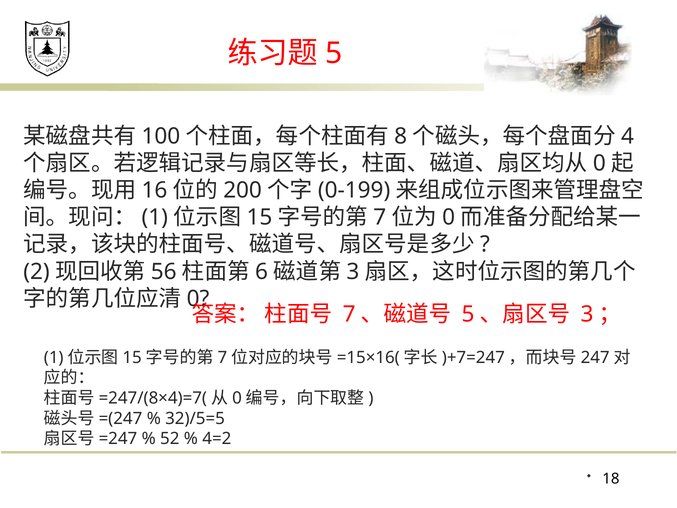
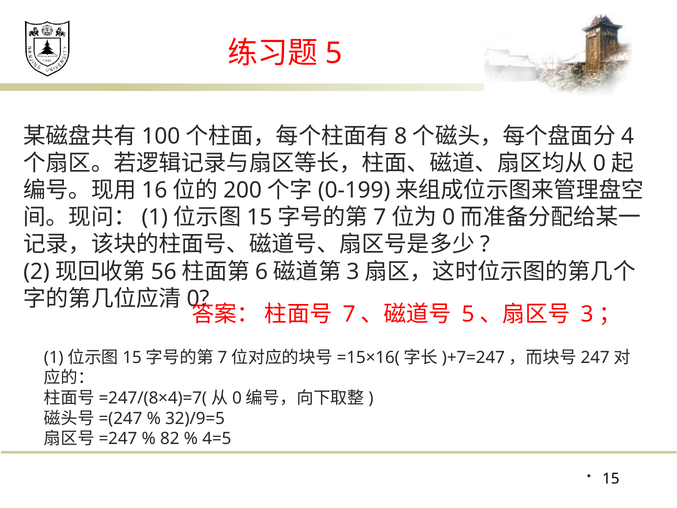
32)/5=5: 32)/5=5 -> 32)/9=5
52: 52 -> 82
4=2: 4=2 -> 4=5
18 at (611, 478): 18 -> 15
